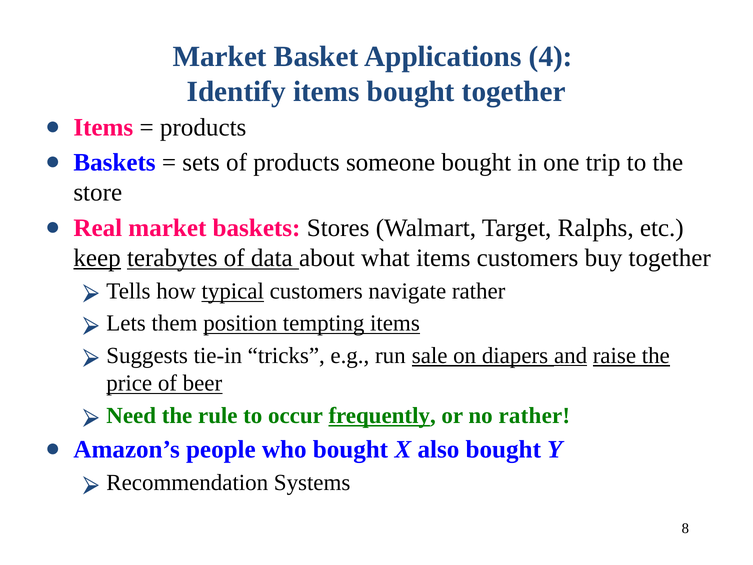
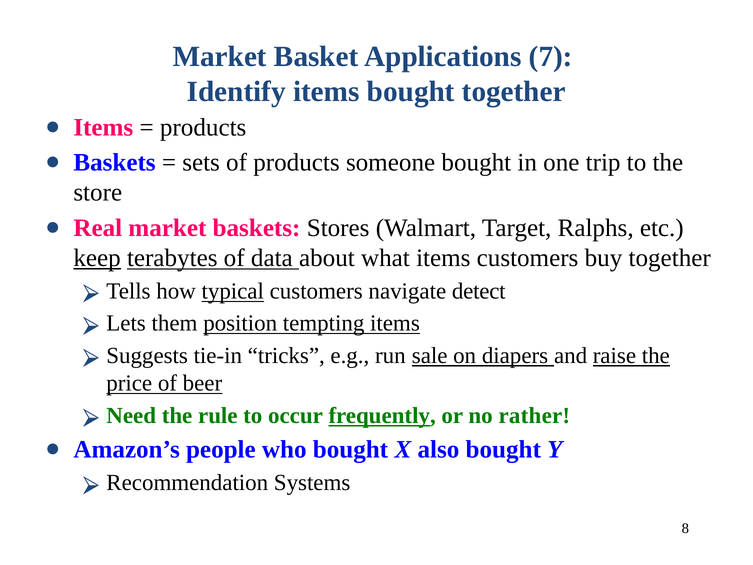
4: 4 -> 7
navigate rather: rather -> detect
and underline: present -> none
